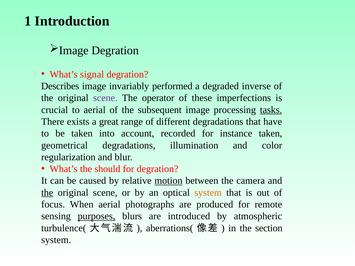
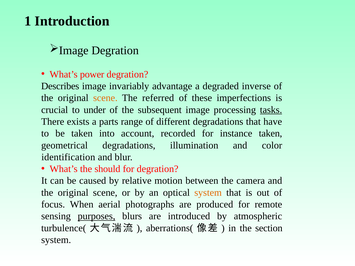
signal: signal -> power
performed: performed -> advantage
scene at (105, 98) colour: purple -> orange
operator: operator -> referred
to aerial: aerial -> under
great: great -> parts
regularization: regularization -> identification
motion underline: present -> none
the at (47, 193) underline: present -> none
